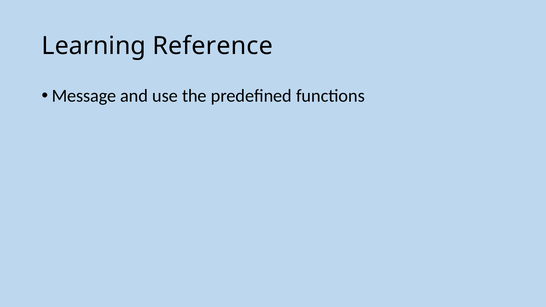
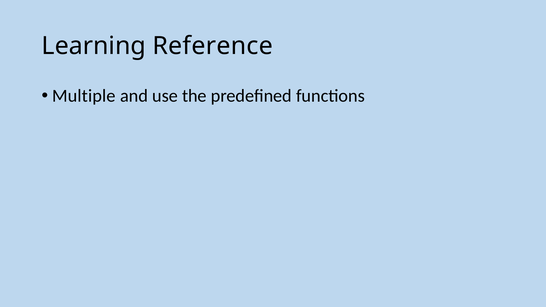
Message: Message -> Multiple
